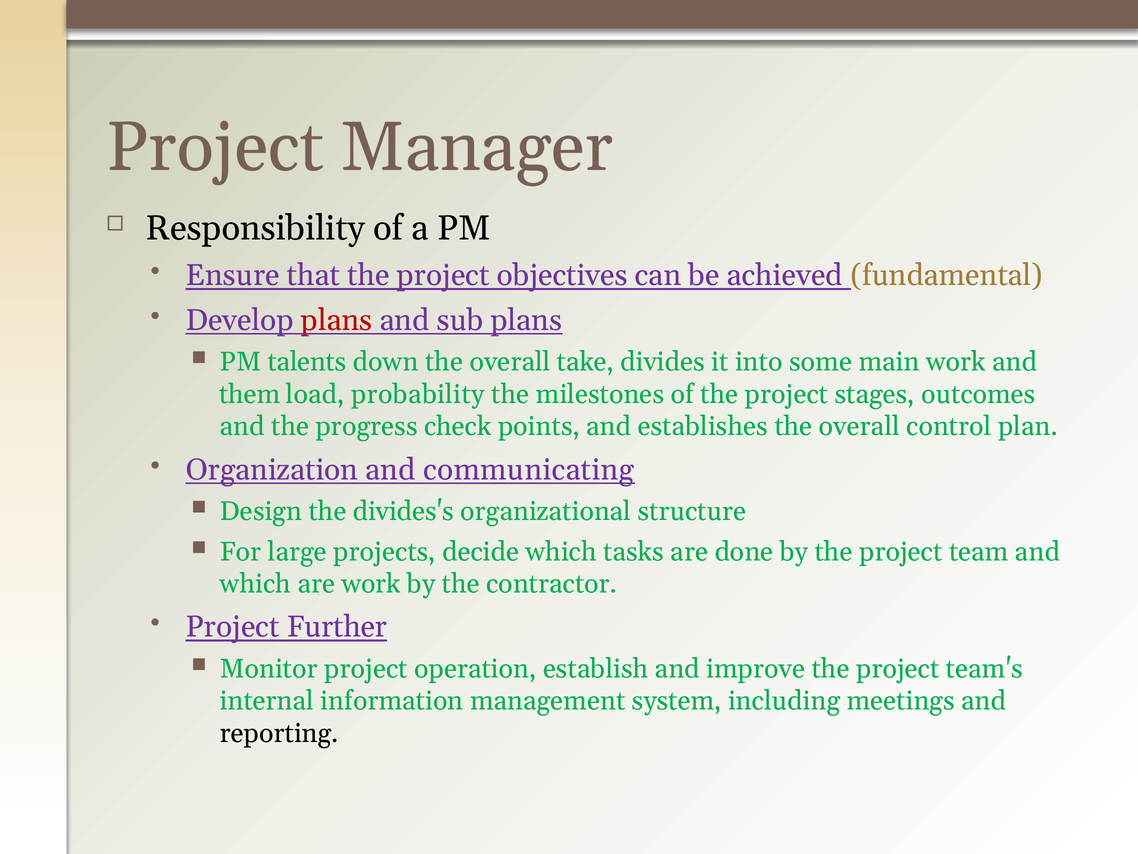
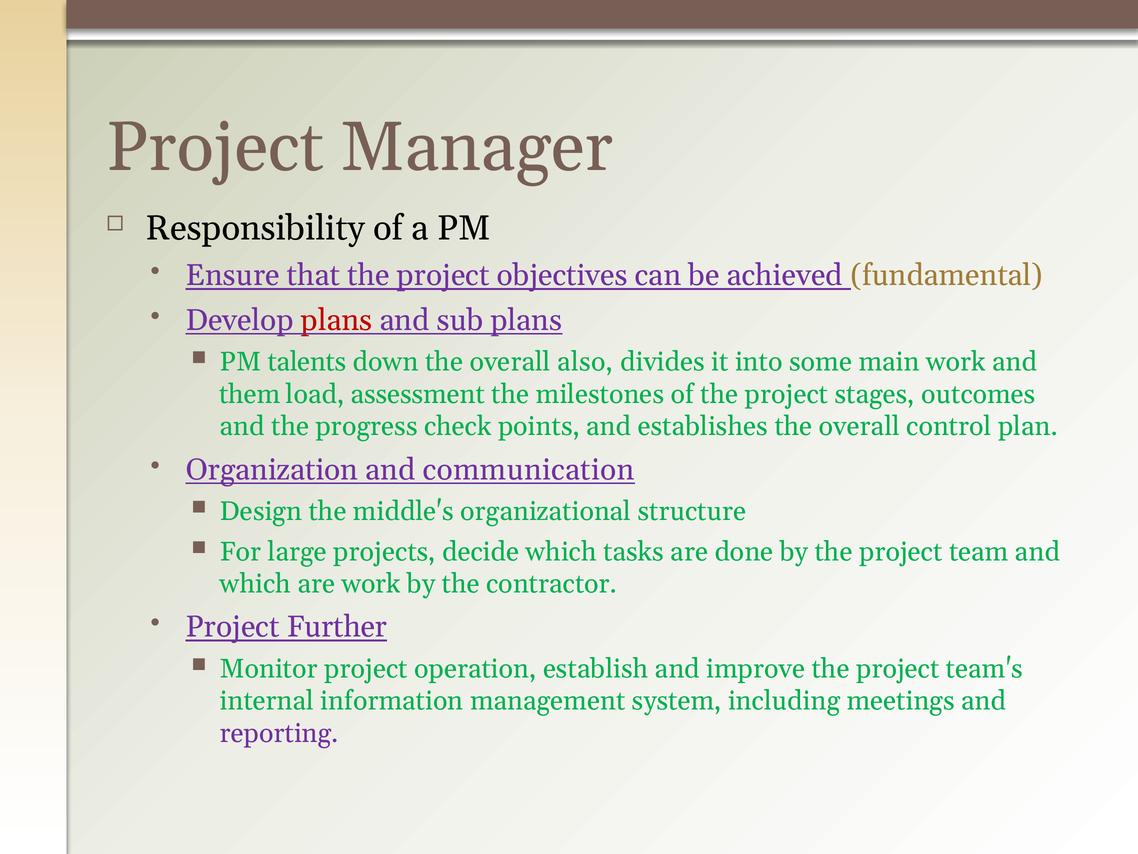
take: take -> also
probability: probability -> assessment
communicating: communicating -> communication
divides's: divides's -> middle's
reporting colour: black -> purple
